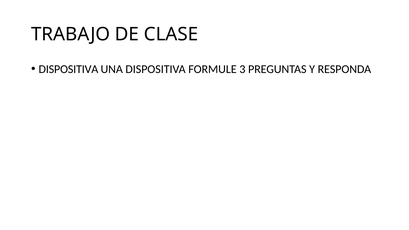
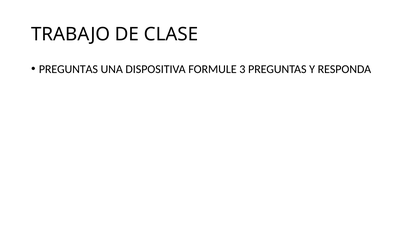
DISPOSITIVA at (68, 69): DISPOSITIVA -> PREGUNTAS
